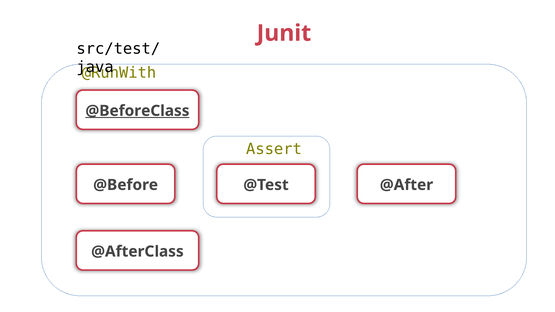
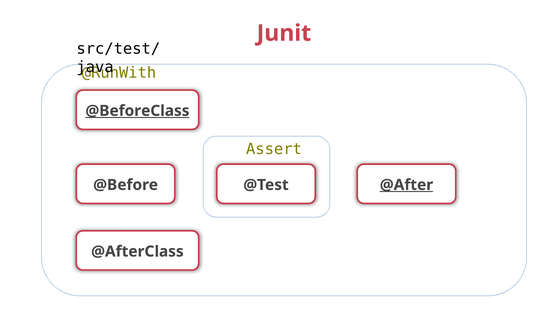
@After underline: none -> present
